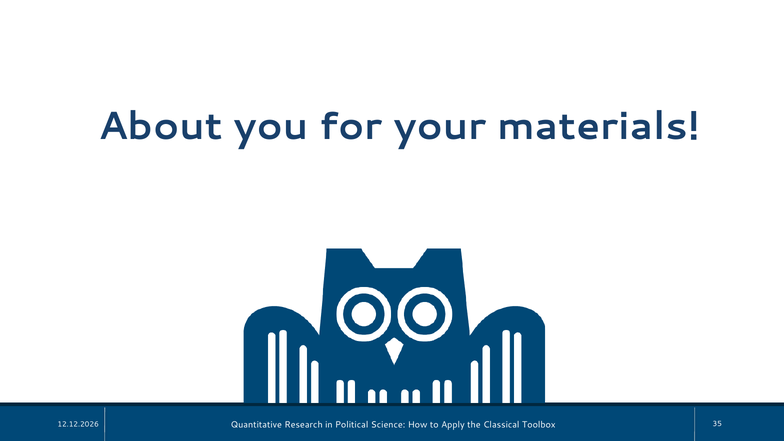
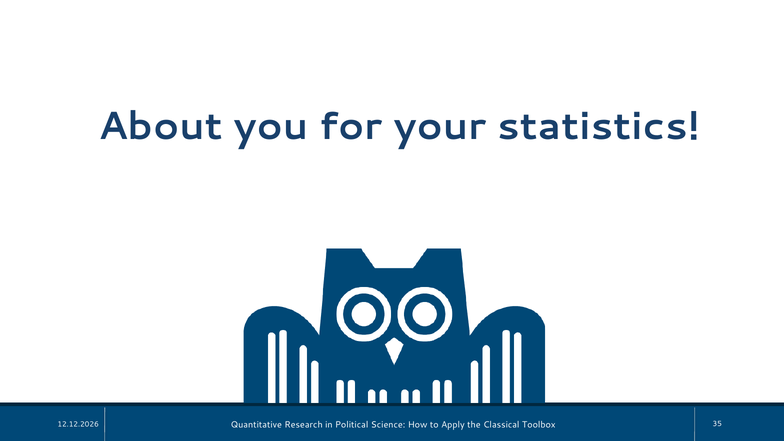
materials: materials -> statistics
